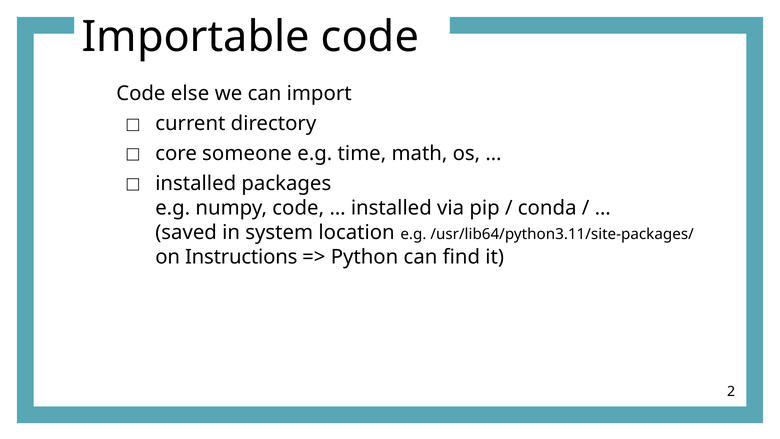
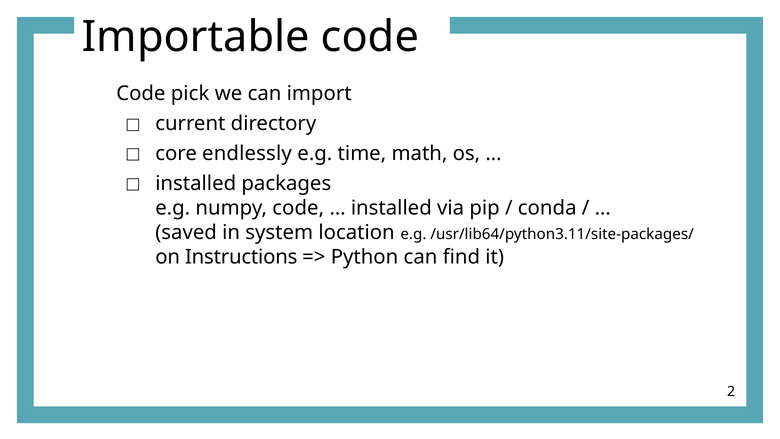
else: else -> pick
someone: someone -> endlessly
